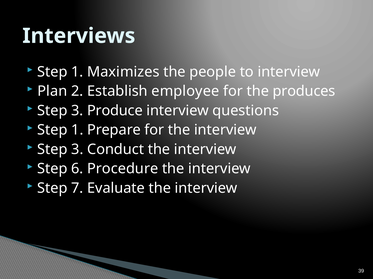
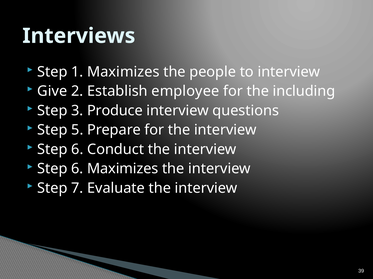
Plan: Plan -> Give
produces: produces -> including
1 at (77, 130): 1 -> 5
3 at (77, 150): 3 -> 6
6 Procedure: Procedure -> Maximizes
